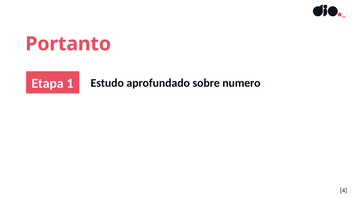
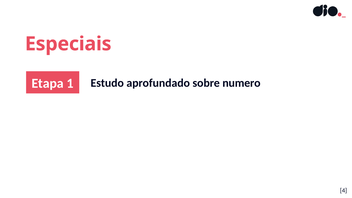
Portanto: Portanto -> Especiais
